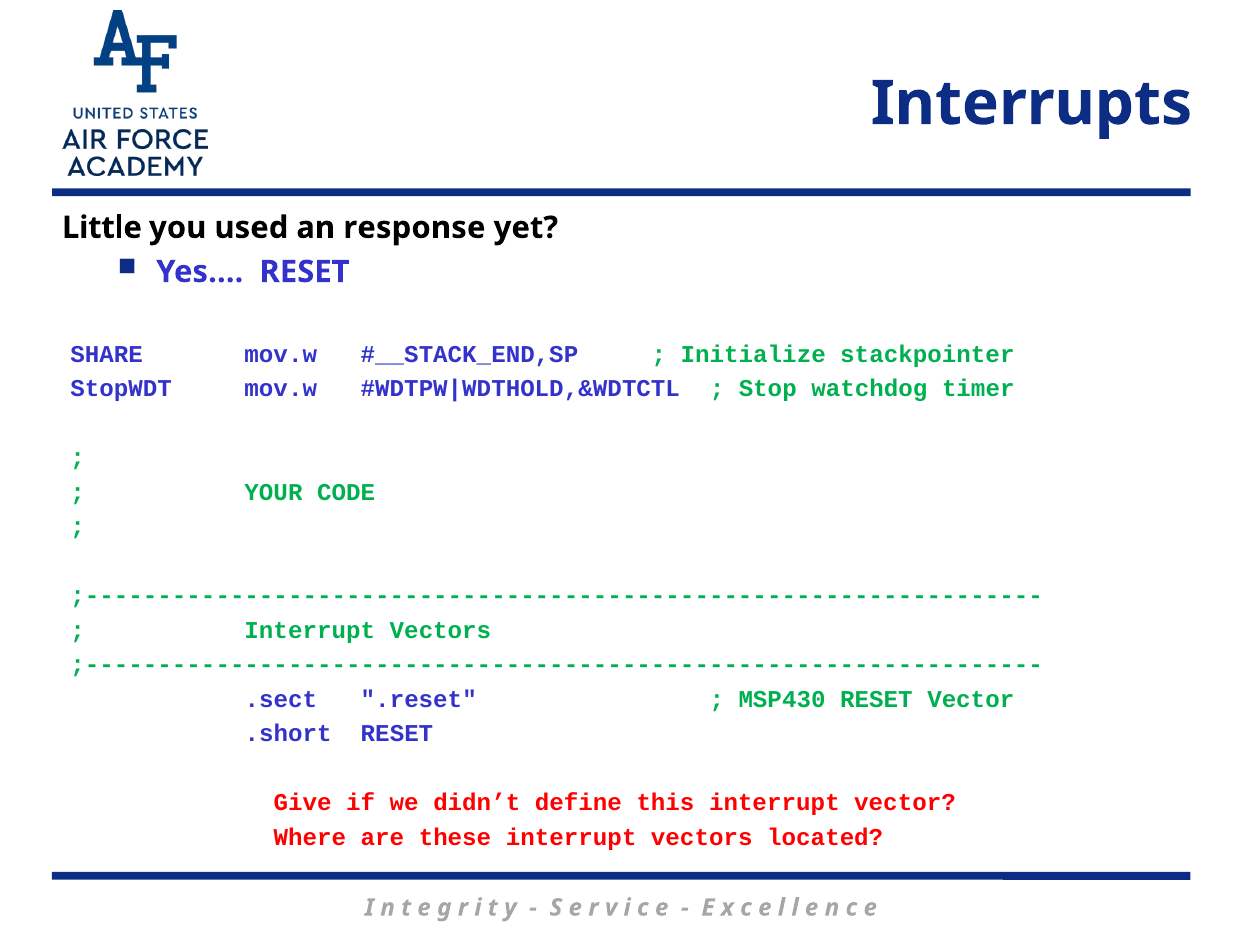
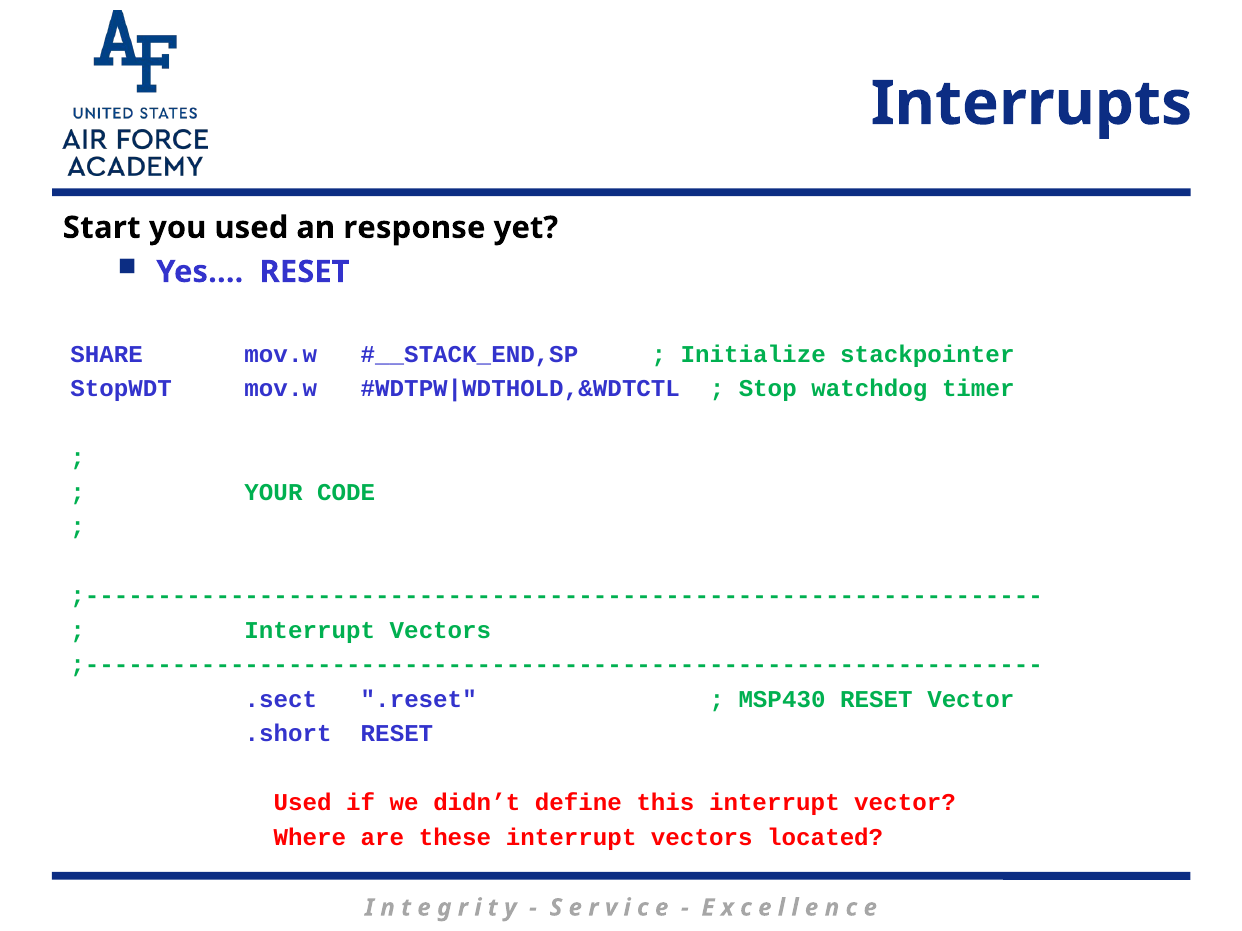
Little: Little -> Start
Give at (303, 803): Give -> Used
